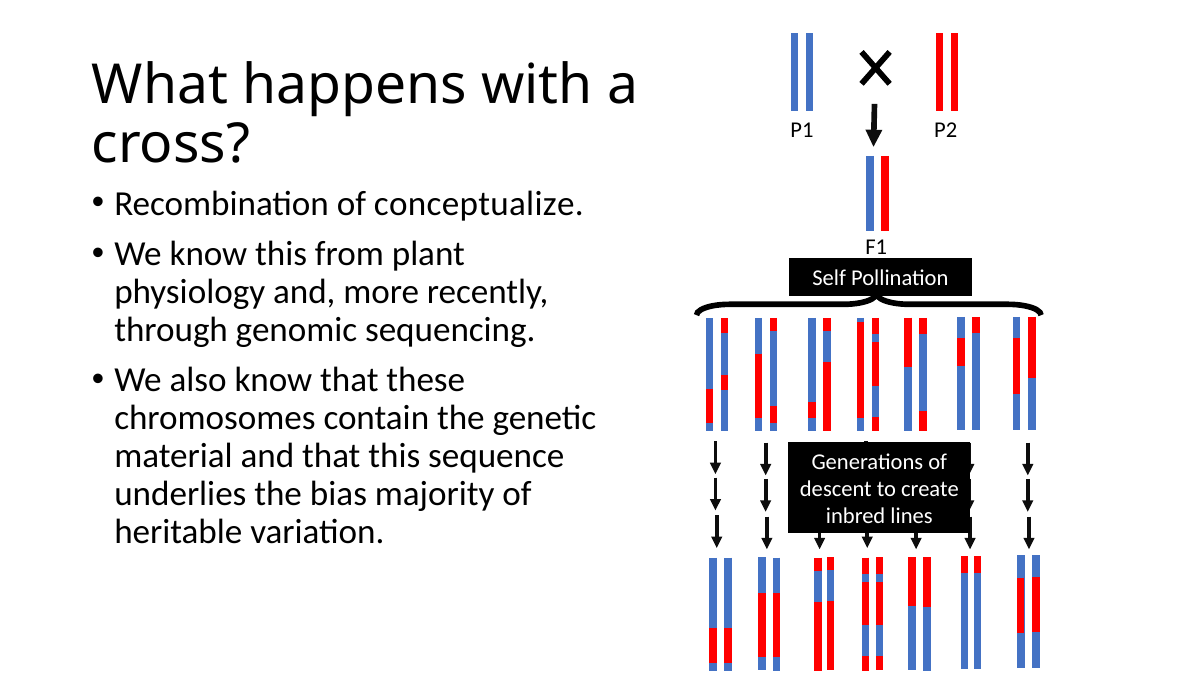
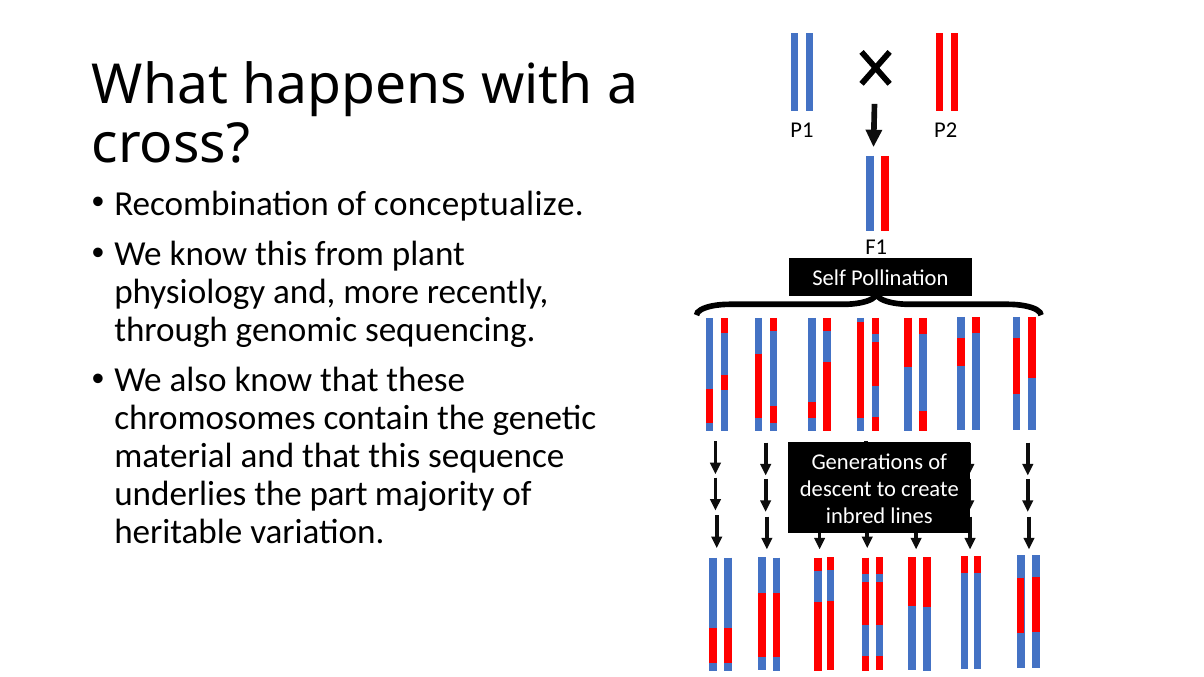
bias: bias -> part
